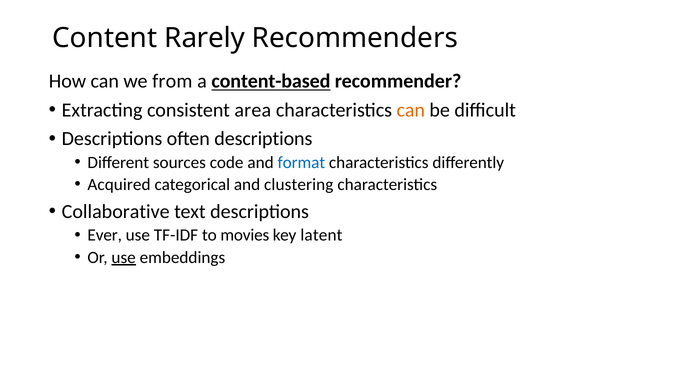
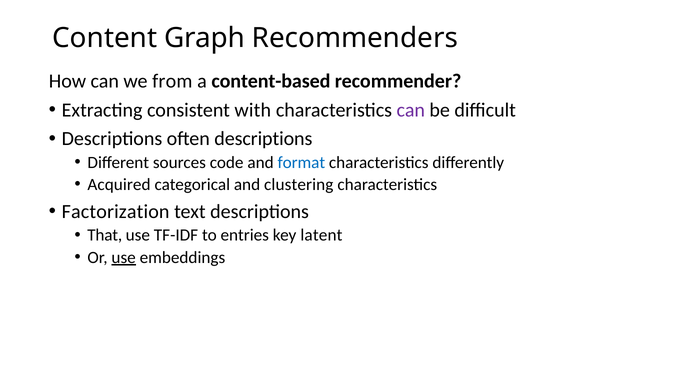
Rarely: Rarely -> Graph
content-based underline: present -> none
area: area -> with
can at (411, 110) colour: orange -> purple
Collaborative: Collaborative -> Factorization
Ever: Ever -> That
movies: movies -> entries
